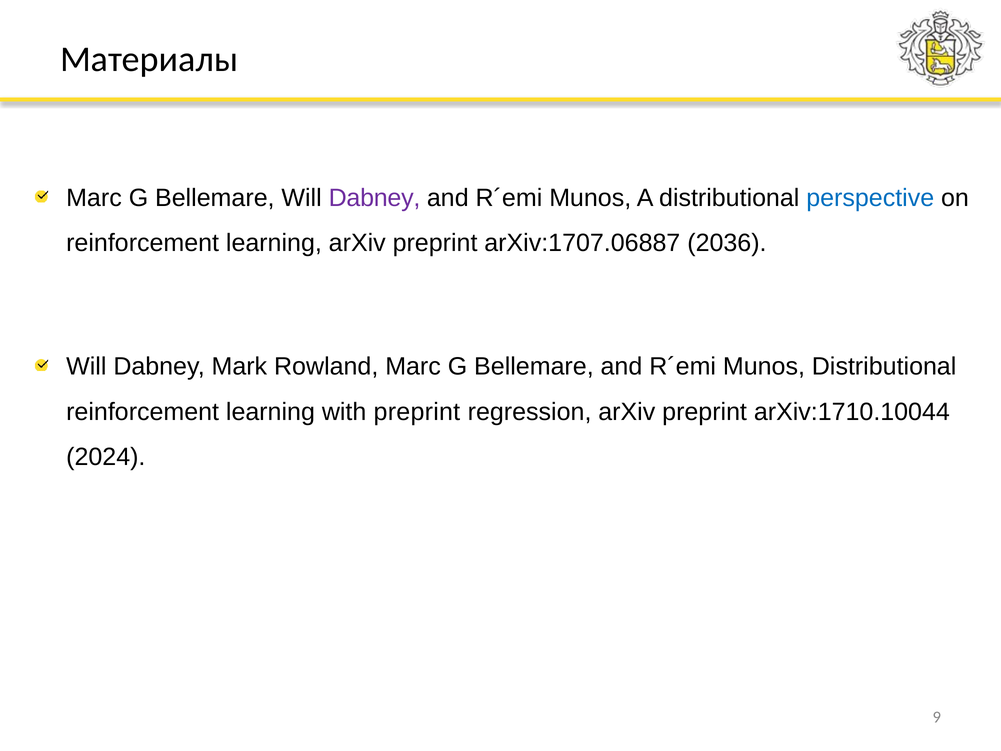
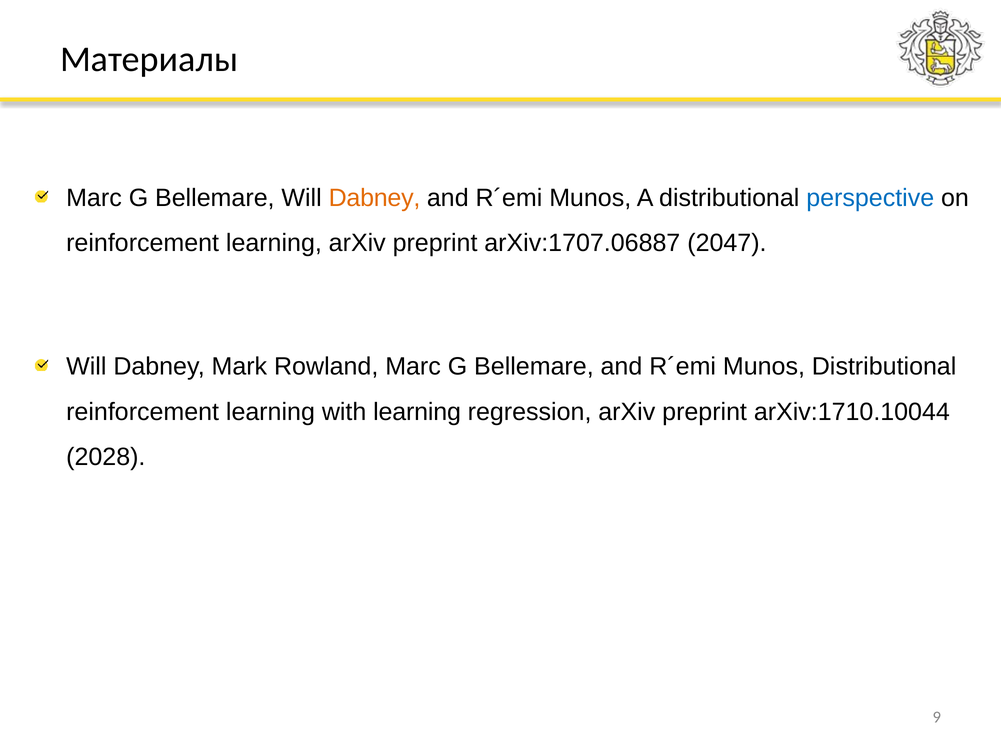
Dabney at (375, 198) colour: purple -> orange
2036: 2036 -> 2047
with preprint: preprint -> learning
2024: 2024 -> 2028
